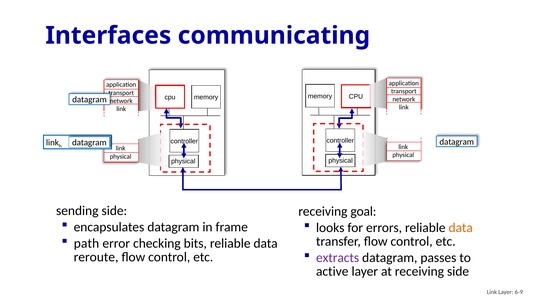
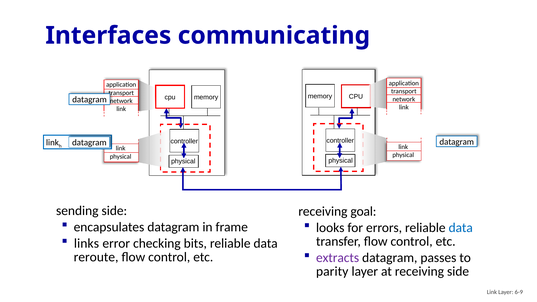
data at (461, 228) colour: orange -> blue
path: path -> links
active: active -> parity
